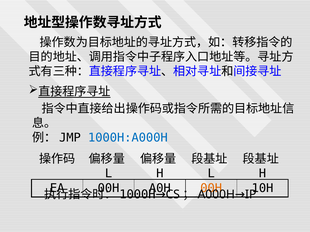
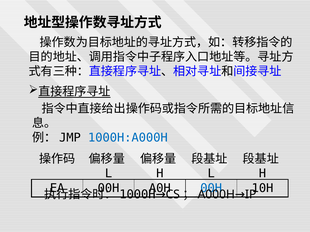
00H at (211, 189) colour: orange -> blue
